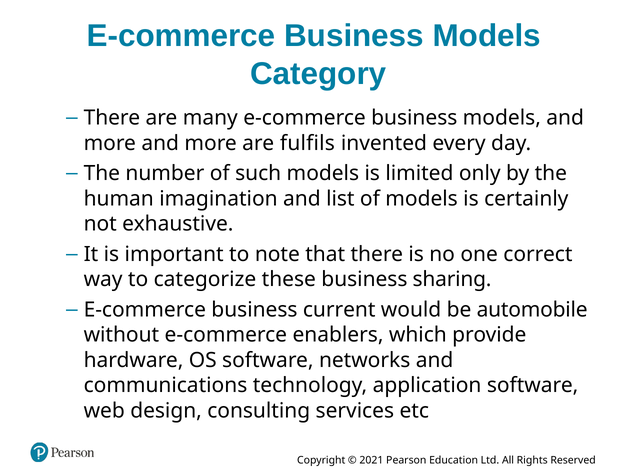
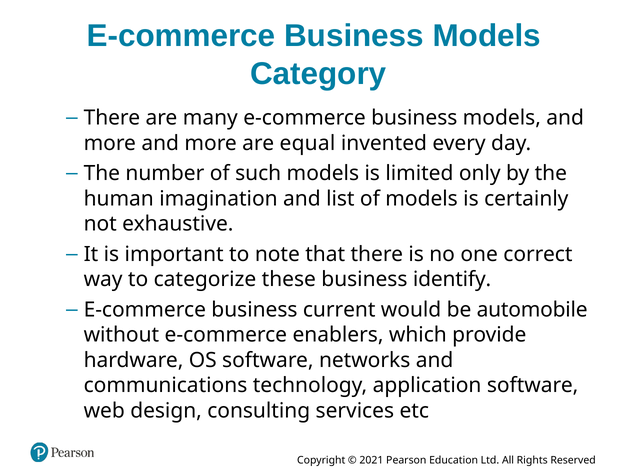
fulfils: fulfils -> equal
sharing: sharing -> identify
